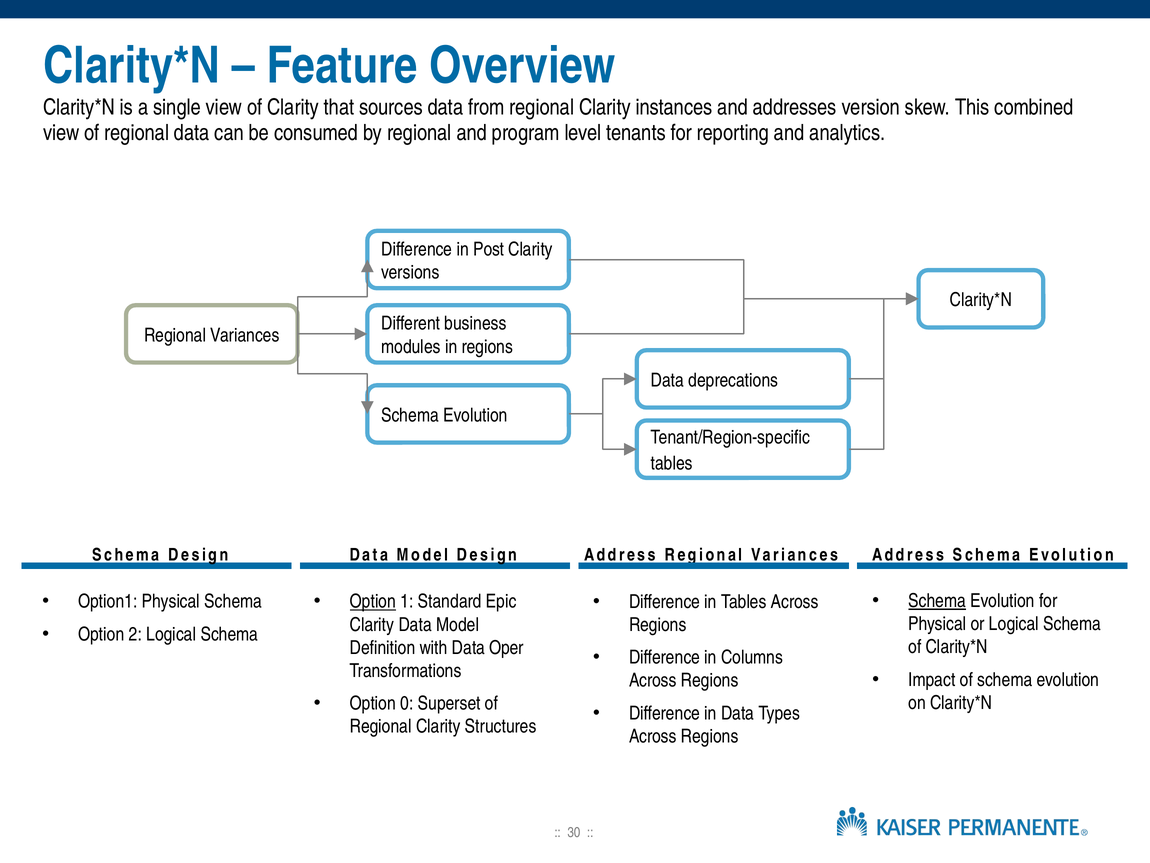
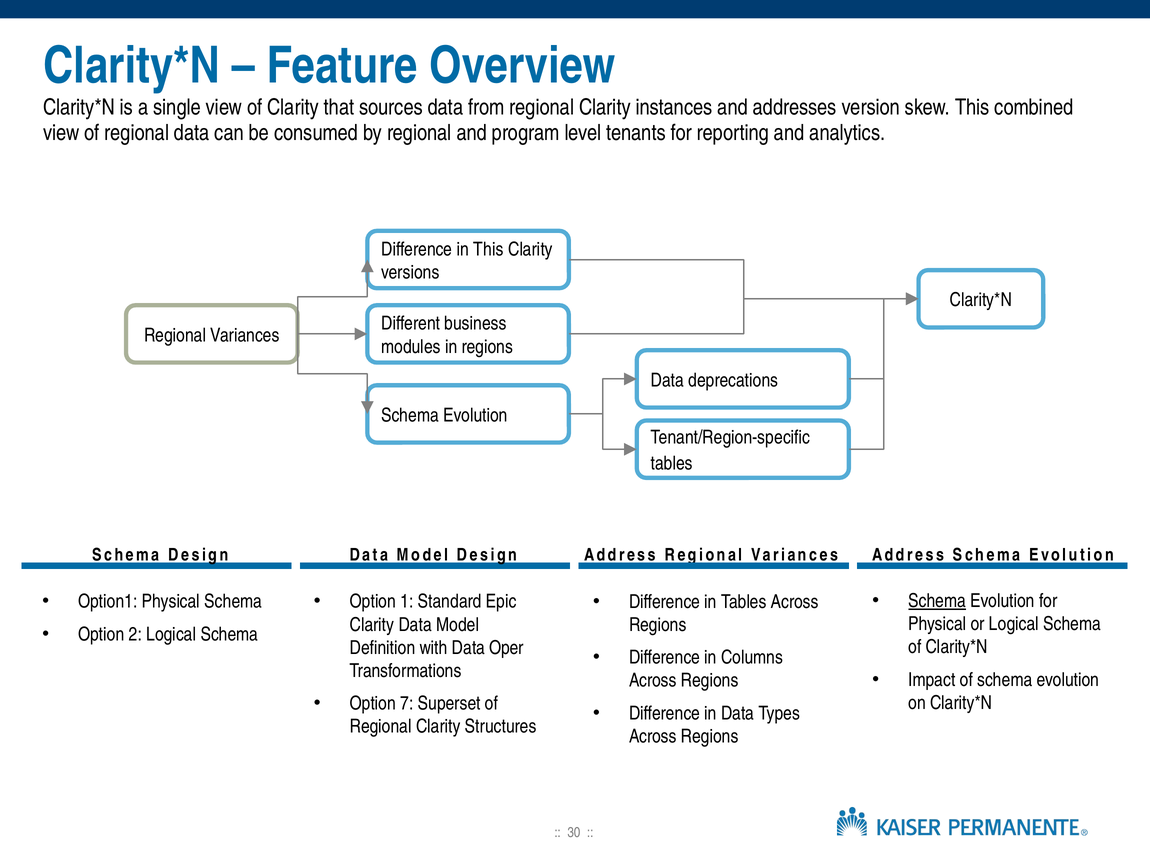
in Post: Post -> This
Option at (373, 601) underline: present -> none
0: 0 -> 7
